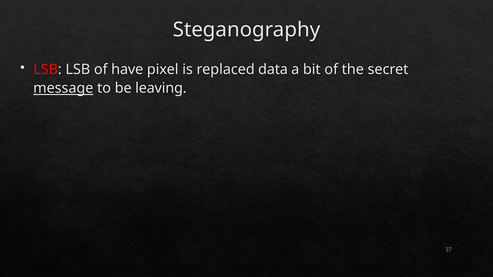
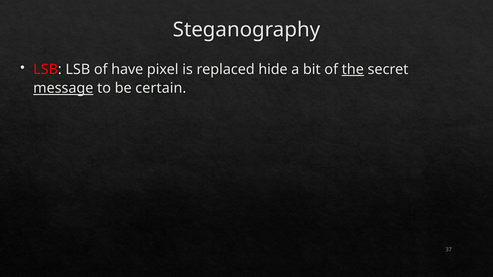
data: data -> hide
the underline: none -> present
leaving: leaving -> certain
